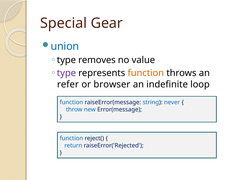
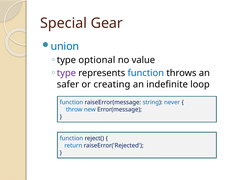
removes: removes -> optional
function at (146, 73) colour: orange -> blue
refer: refer -> safer
browser: browser -> creating
